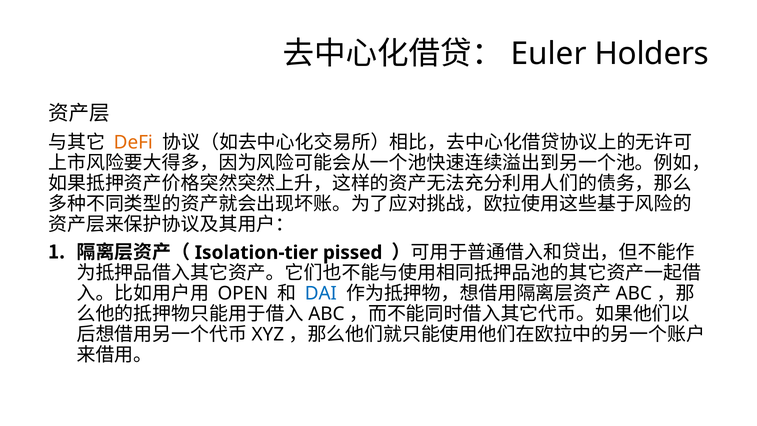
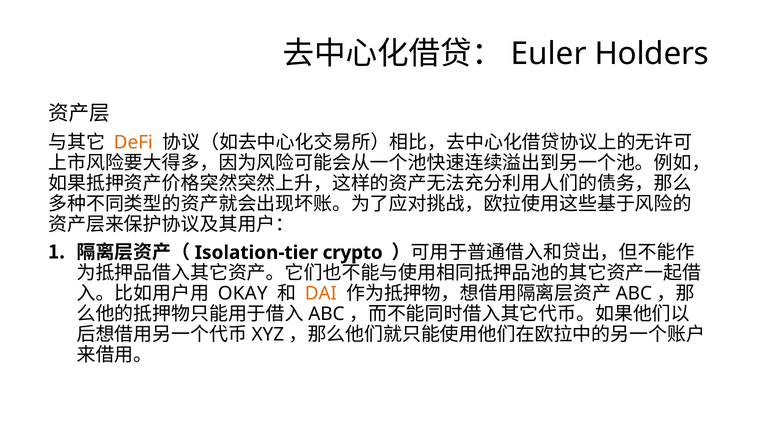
pissed: pissed -> crypto
OPEN: OPEN -> OKAY
DAI colour: blue -> orange
